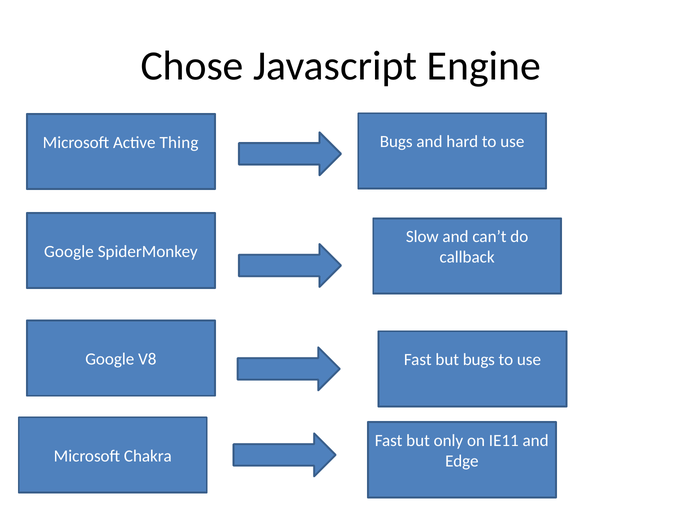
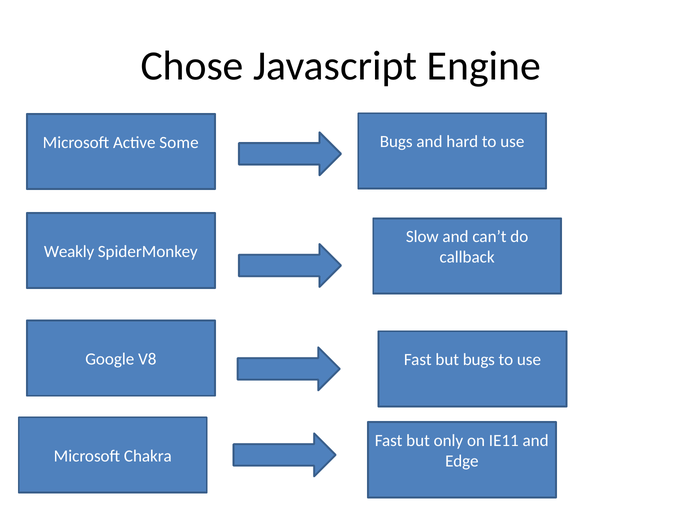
Thing: Thing -> Some
Google at (69, 252): Google -> Weakly
